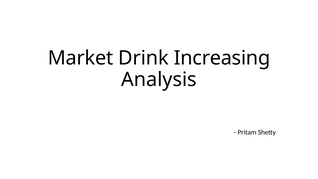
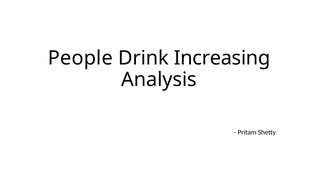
Market: Market -> People
